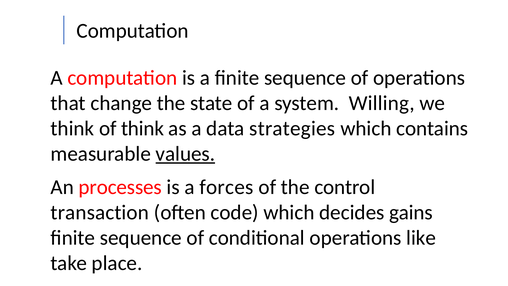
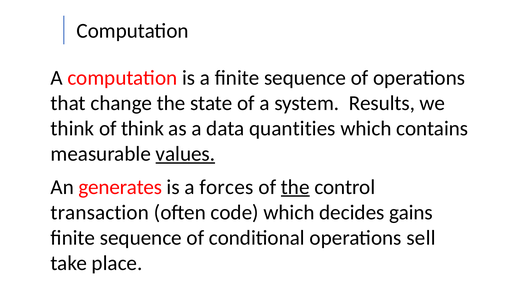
Willing: Willing -> Results
strategies: strategies -> quantities
processes: processes -> generates
the at (295, 187) underline: none -> present
like: like -> sell
